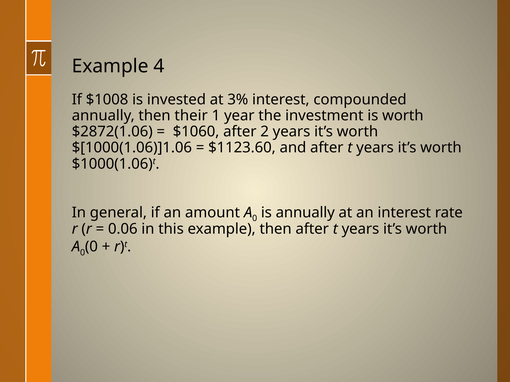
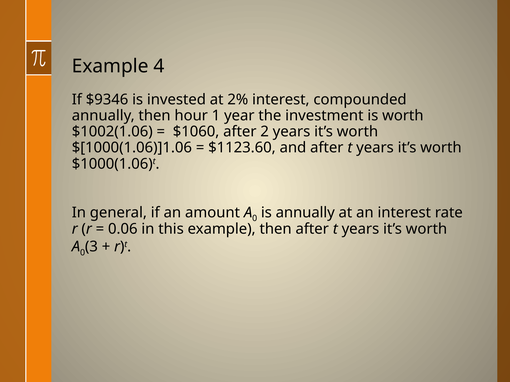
$1008: $1008 -> $9346
3%: 3% -> 2%
their: their -> hour
$2872(1.06: $2872(1.06 -> $1002(1.06
0 at (91, 247): 0 -> 3
